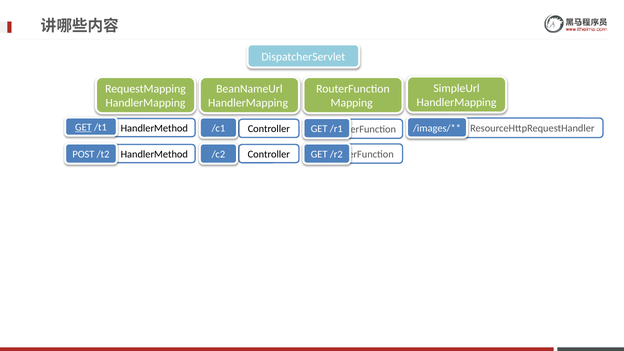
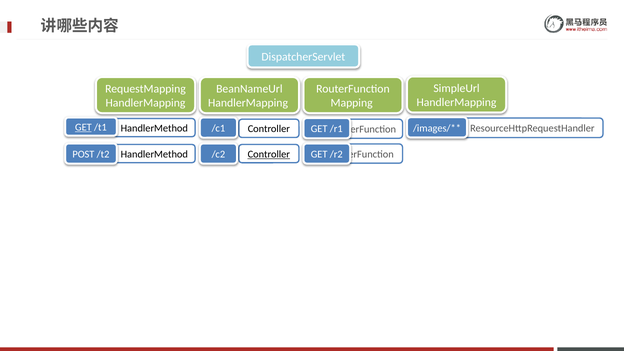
Controller at (269, 154) underline: none -> present
